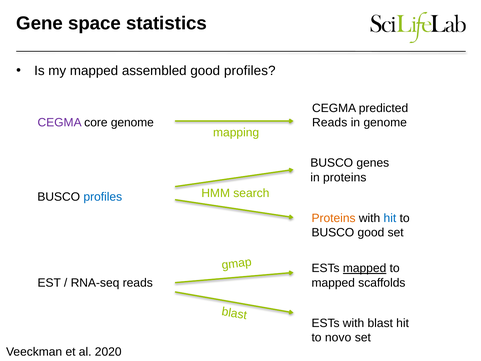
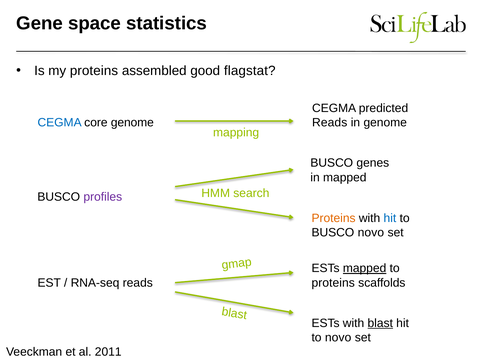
my mapped: mapped -> proteins
good profiles: profiles -> flagstat
CEGMA at (60, 122) colour: purple -> blue
in proteins: proteins -> mapped
profiles at (103, 197) colour: blue -> purple
BUSCO good: good -> novo
mapped at (333, 283): mapped -> proteins
blast at (380, 323) underline: none -> present
2020: 2020 -> 2011
